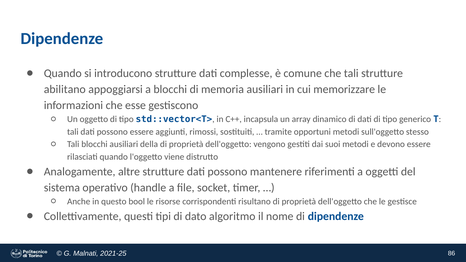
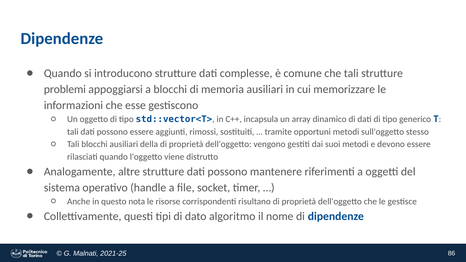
abilitano: abilitano -> problemi
bool: bool -> nota
